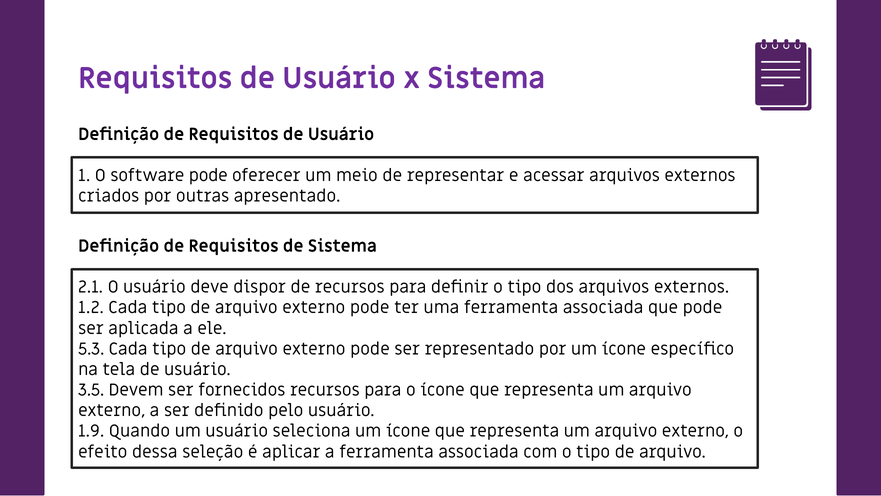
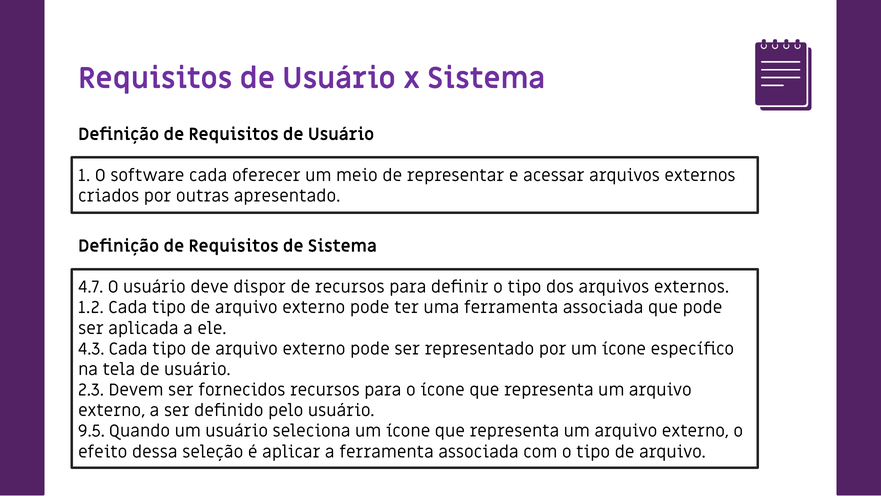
software pode: pode -> cada
2.1: 2.1 -> 4.7
5.3: 5.3 -> 4.3
3.5: 3.5 -> 2.3
1.9: 1.9 -> 9.5
